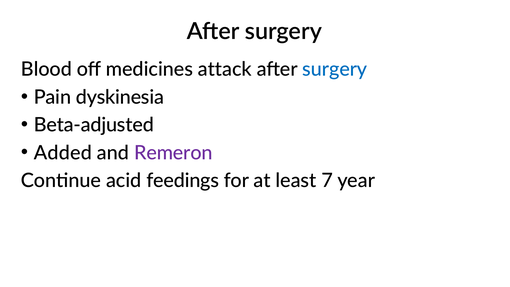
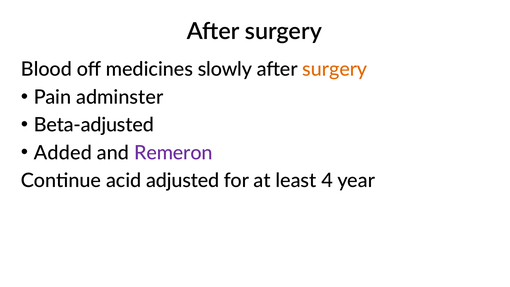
attack: attack -> slowly
surgery at (335, 69) colour: blue -> orange
dyskinesia: dyskinesia -> adminster
feedings: feedings -> adjusted
7: 7 -> 4
